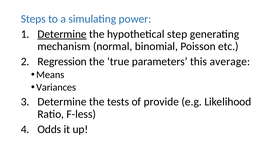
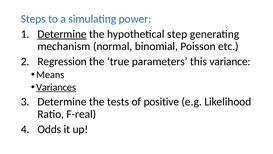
average: average -> variance
Variances underline: none -> present
provide: provide -> positive
F-less: F-less -> F-real
